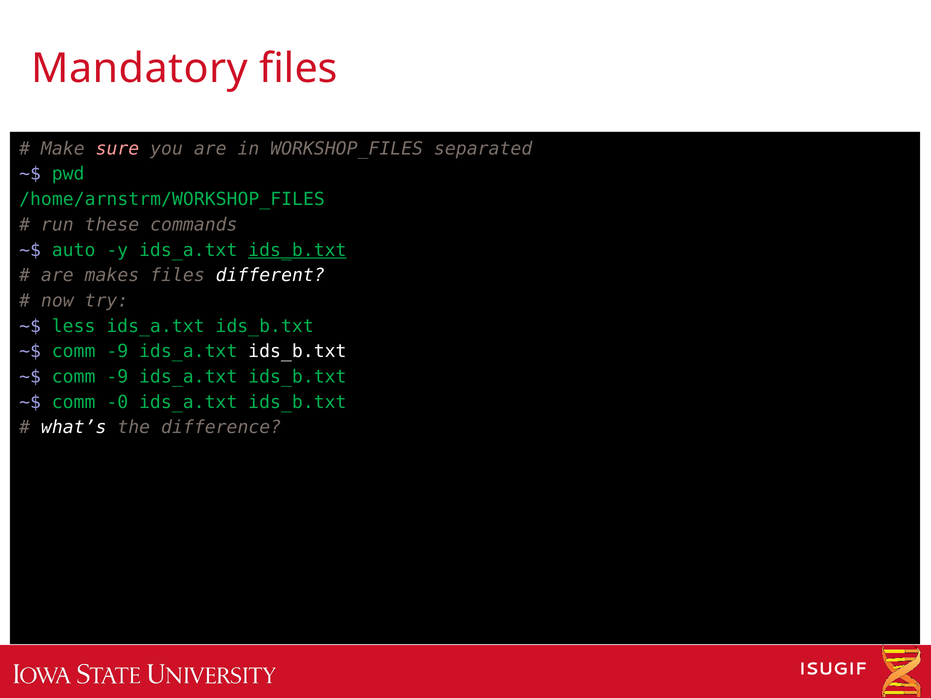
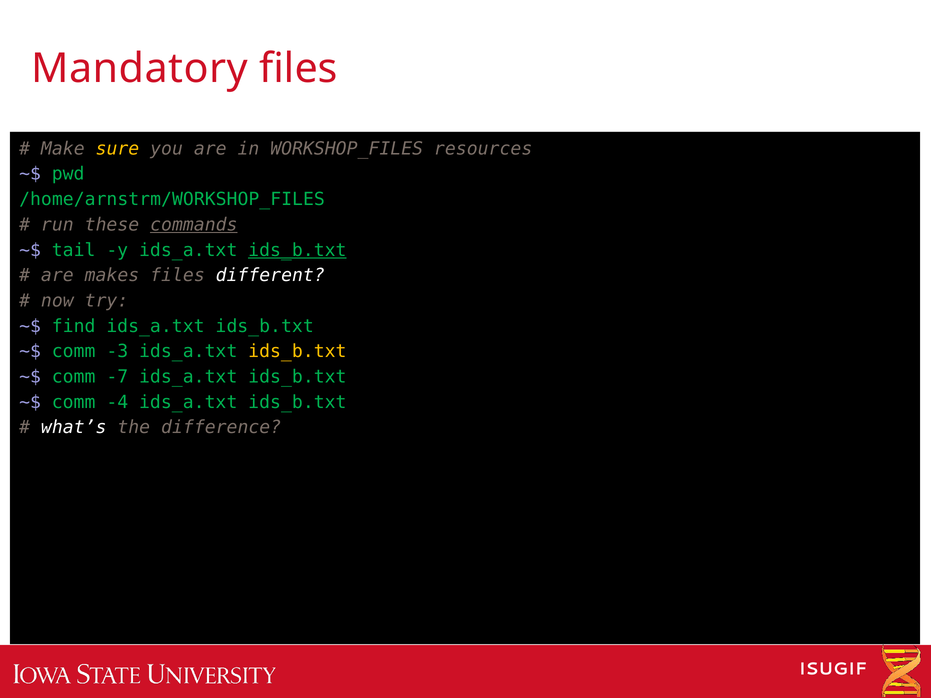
sure colour: pink -> yellow
separated: separated -> resources
commands underline: none -> present
auto: auto -> tail
less: less -> find
-9 at (117, 352): -9 -> -3
ids_b.txt at (297, 352) colour: white -> yellow
-9 at (117, 377): -9 -> -7
-0: -0 -> -4
